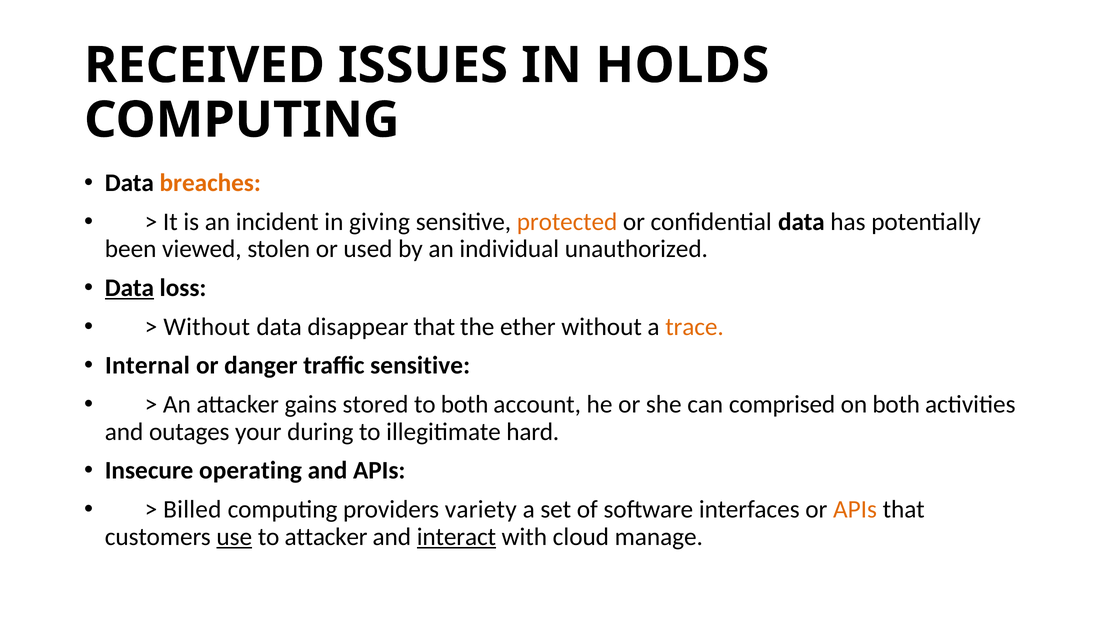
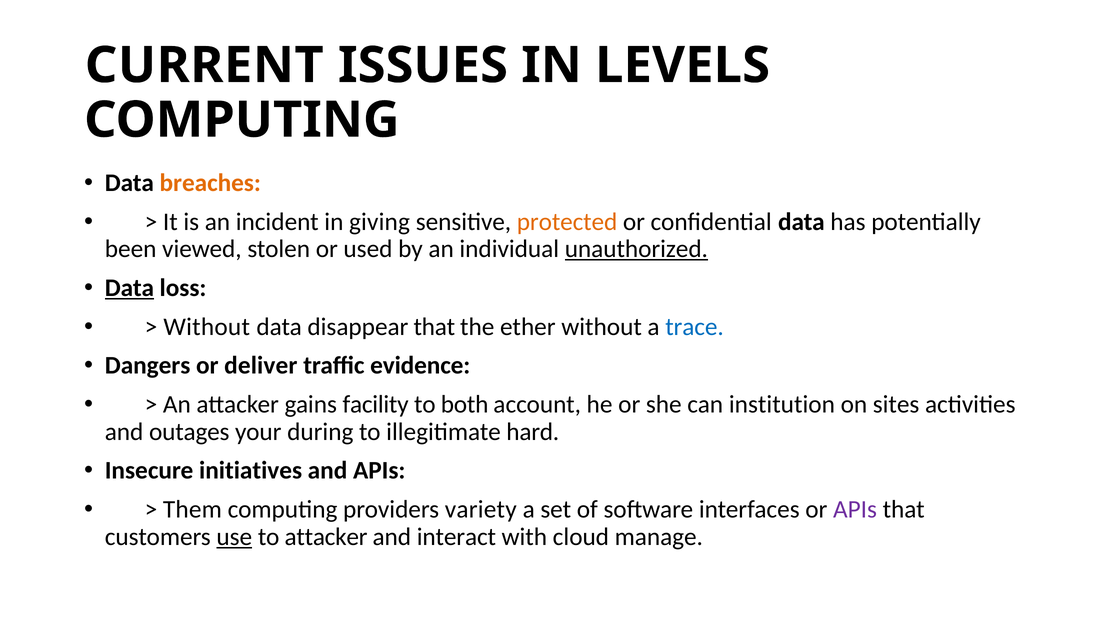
RECEIVED: RECEIVED -> CURRENT
HOLDS: HOLDS -> LEVELS
unauthorized underline: none -> present
trace colour: orange -> blue
Internal: Internal -> Dangers
danger: danger -> deliver
traffic sensitive: sensitive -> evidence
stored: stored -> facility
comprised: comprised -> institution
on both: both -> sites
operating: operating -> initiatives
Billed: Billed -> Them
APIs at (855, 509) colour: orange -> purple
interact underline: present -> none
